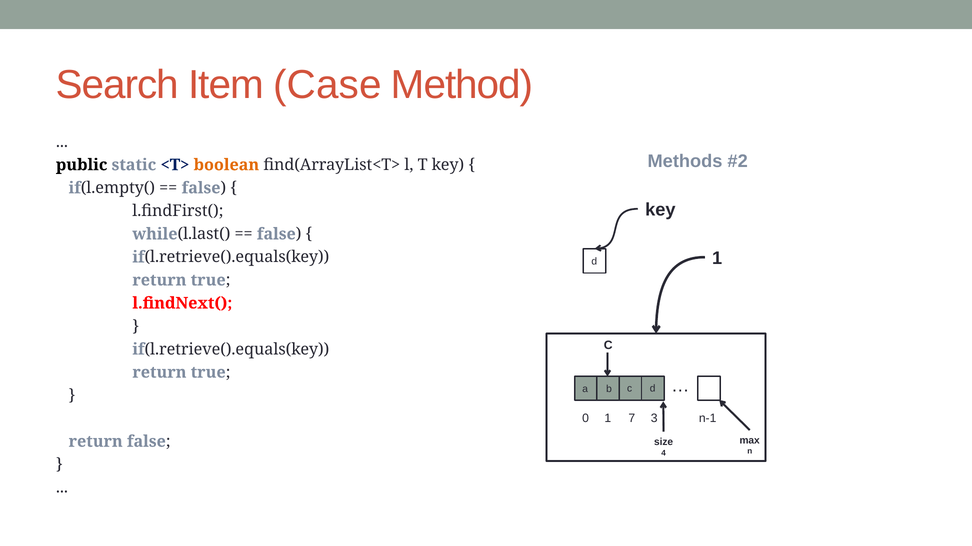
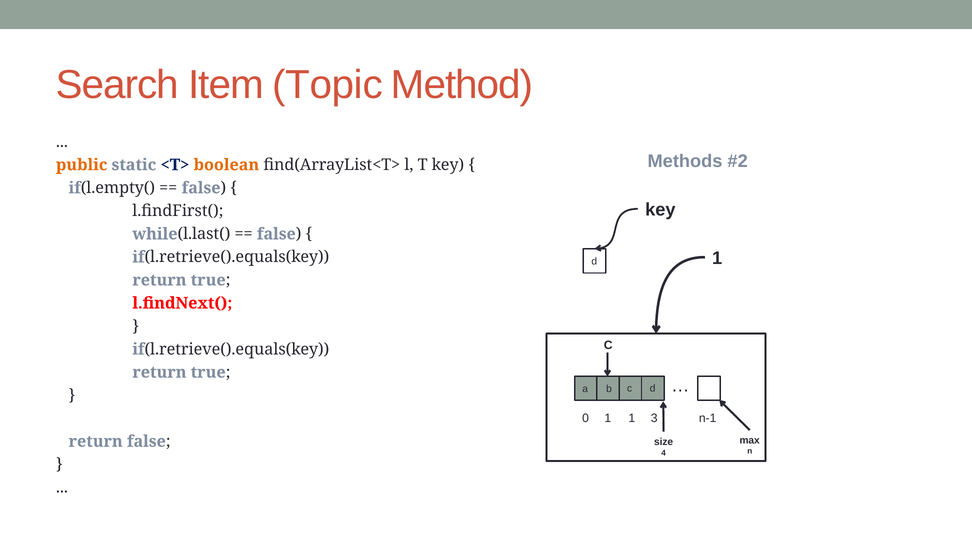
Case: Case -> Topic
public colour: black -> orange
1 7: 7 -> 1
